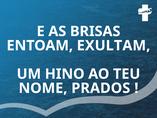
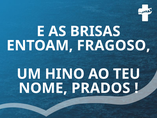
EXULTAM: EXULTAM -> FRAGOSO
